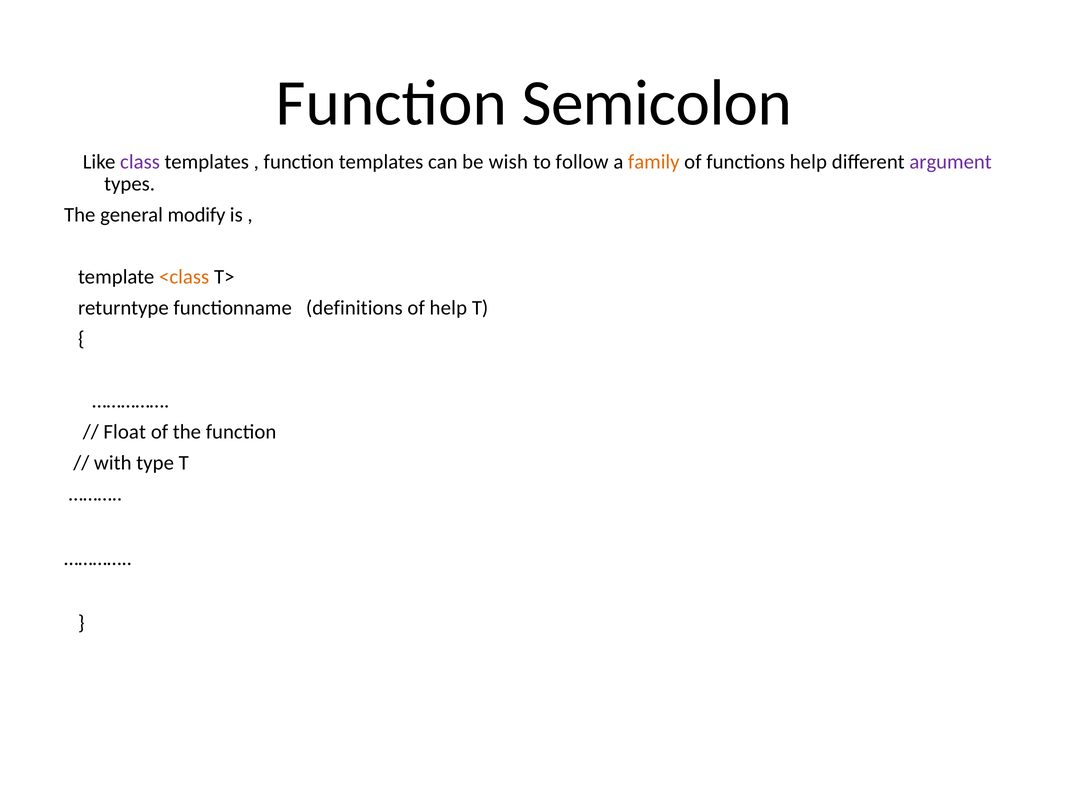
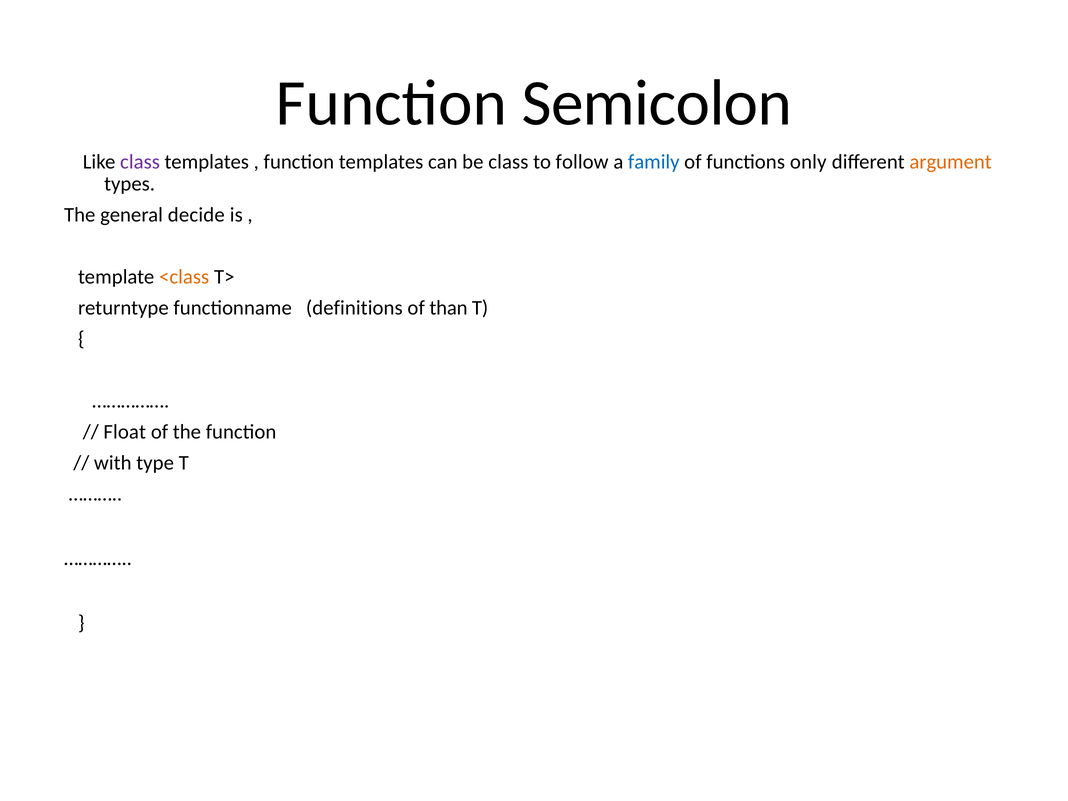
be wish: wish -> class
family colour: orange -> blue
functions help: help -> only
argument colour: purple -> orange
modify: modify -> decide
of help: help -> than
